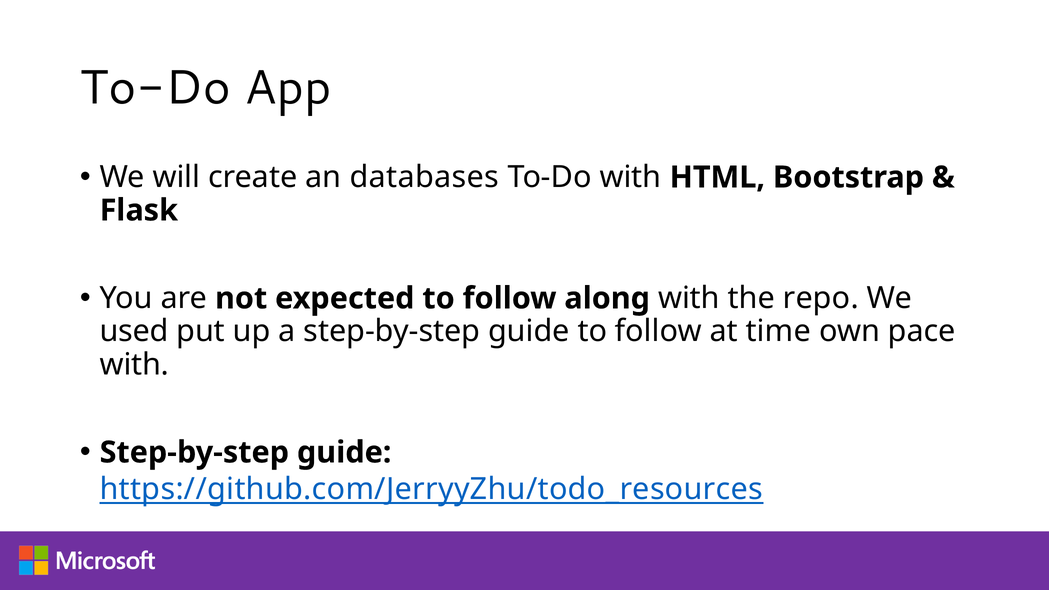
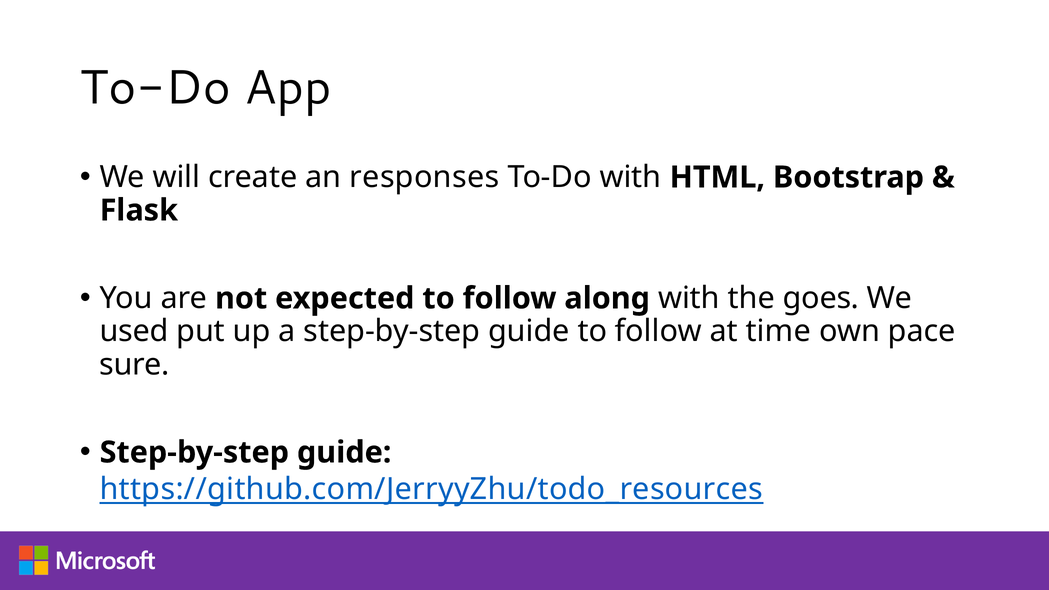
databases: databases -> responses
repo: repo -> goes
with at (134, 364): with -> sure
